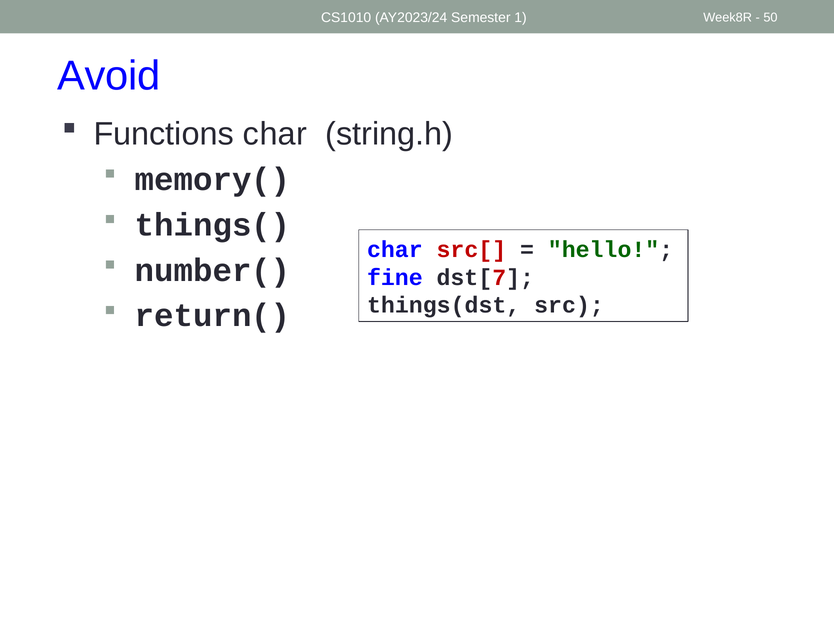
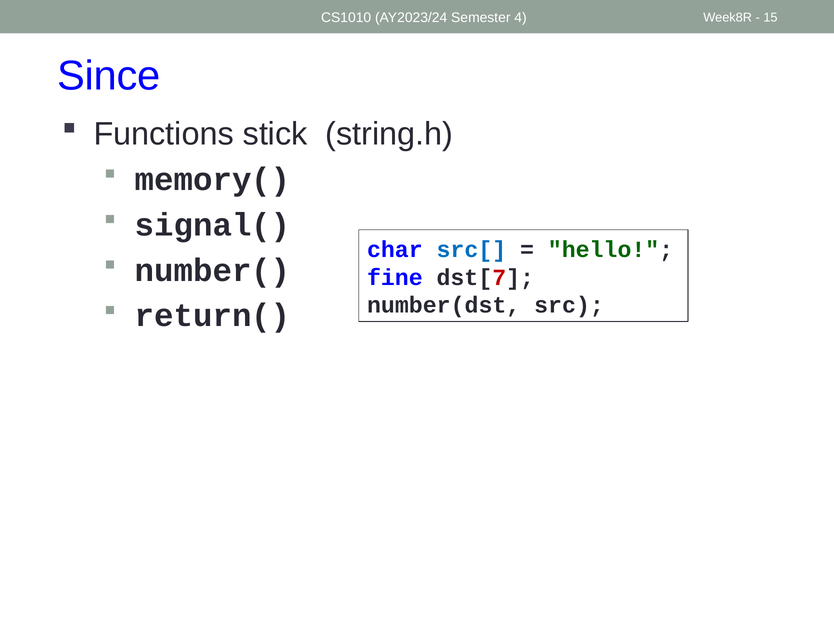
1: 1 -> 4
50: 50 -> 15
Avoid: Avoid -> Since
Functions char: char -> stick
things(: things( -> signal(
src[ colour: red -> blue
things(dst: things(dst -> number(dst
